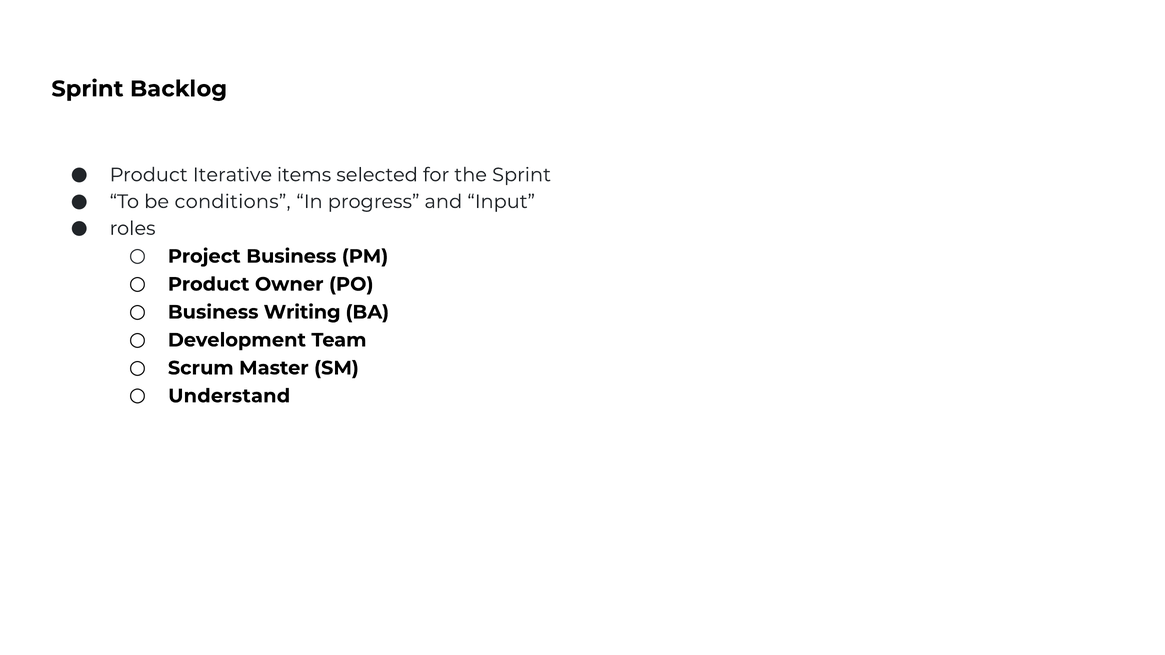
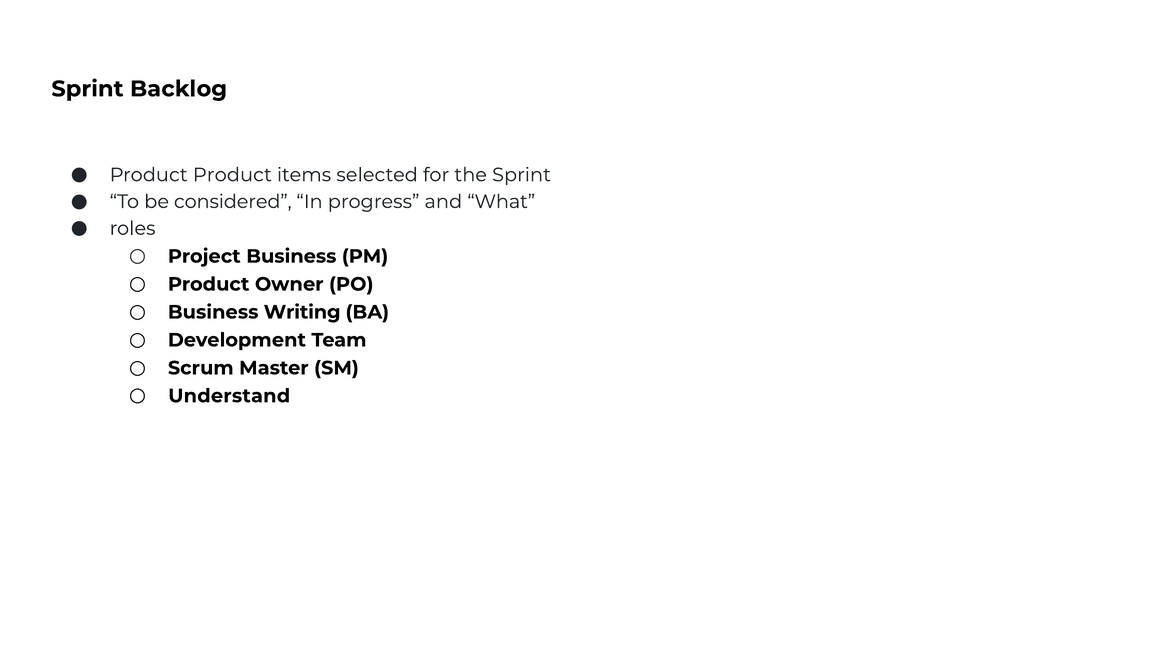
Product Iterative: Iterative -> Product
conditions: conditions -> considered
Input: Input -> What
